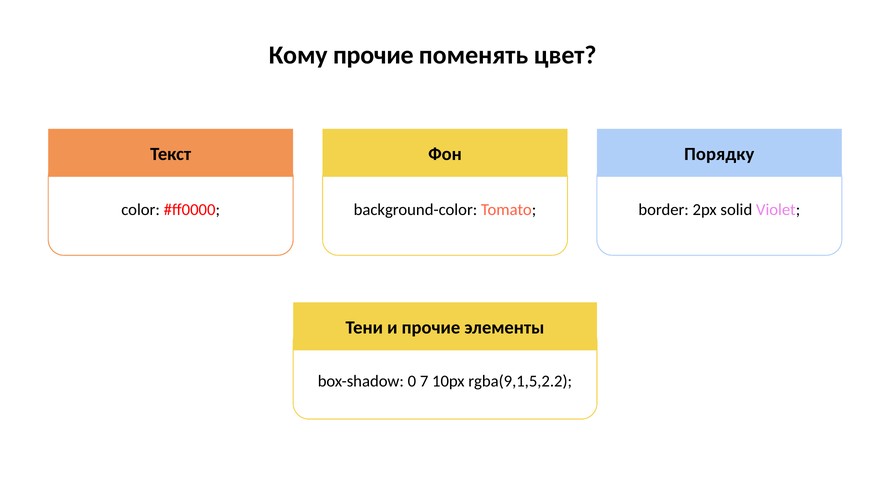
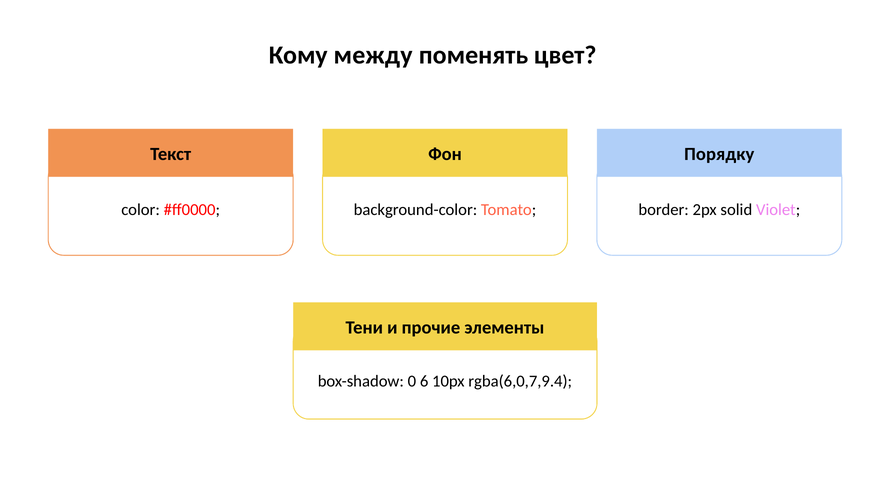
Кому прочие: прочие -> между
7: 7 -> 6
rgba(9,1,5,2.2: rgba(9,1,5,2.2 -> rgba(6,0,7,9.4
